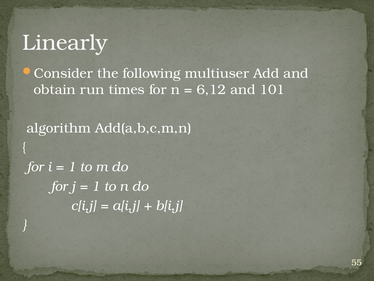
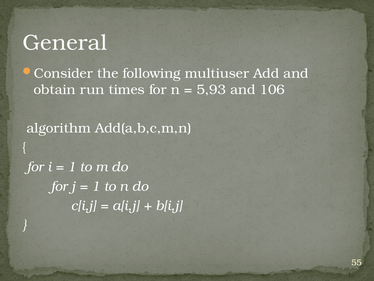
Linearly: Linearly -> General
6,12: 6,12 -> 5,93
101: 101 -> 106
